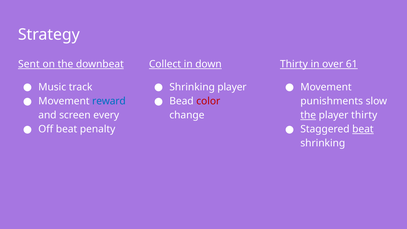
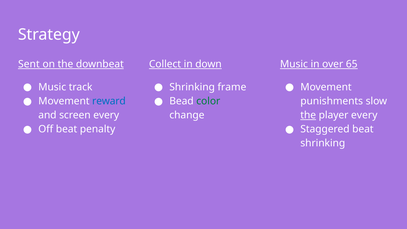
Thirty at (294, 64): Thirty -> Music
61: 61 -> 65
Shrinking player: player -> frame
color colour: red -> green
player thirty: thirty -> every
beat at (363, 129) underline: present -> none
